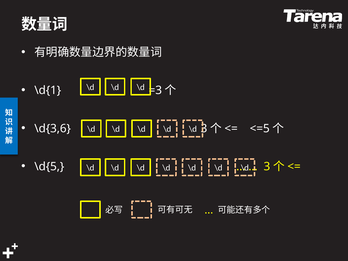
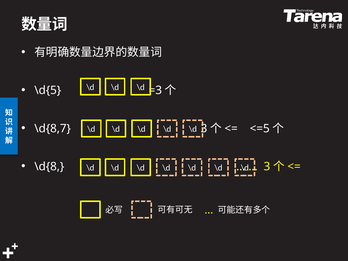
\d{1: \d{1 -> \d{5
\d{3,6: \d{3,6 -> \d{8,7
\d{5: \d{5 -> \d{8
